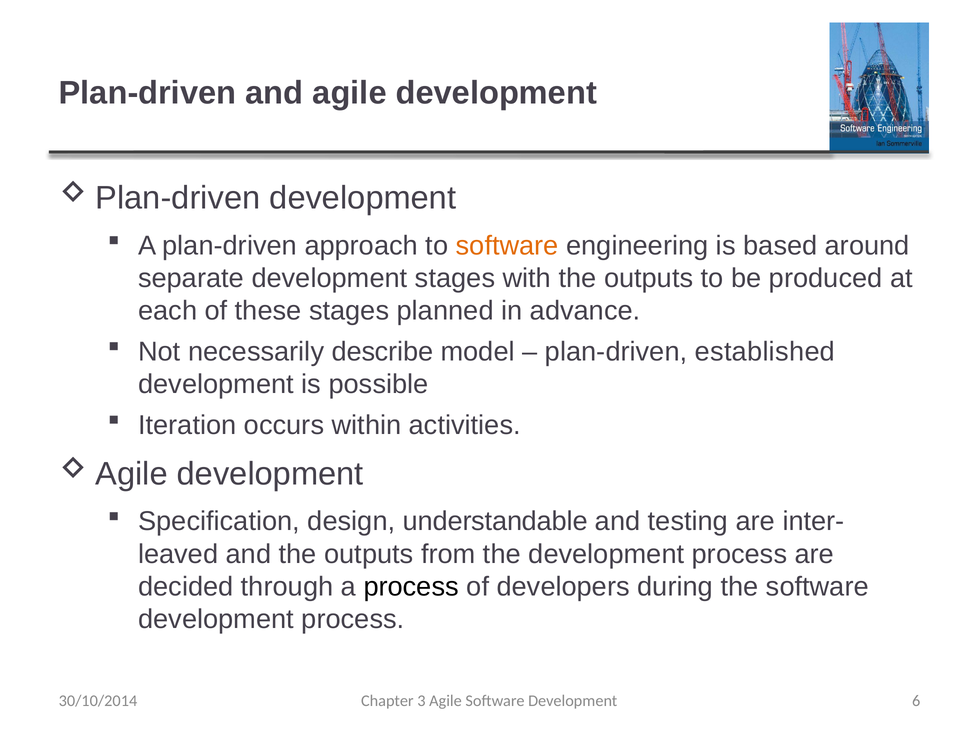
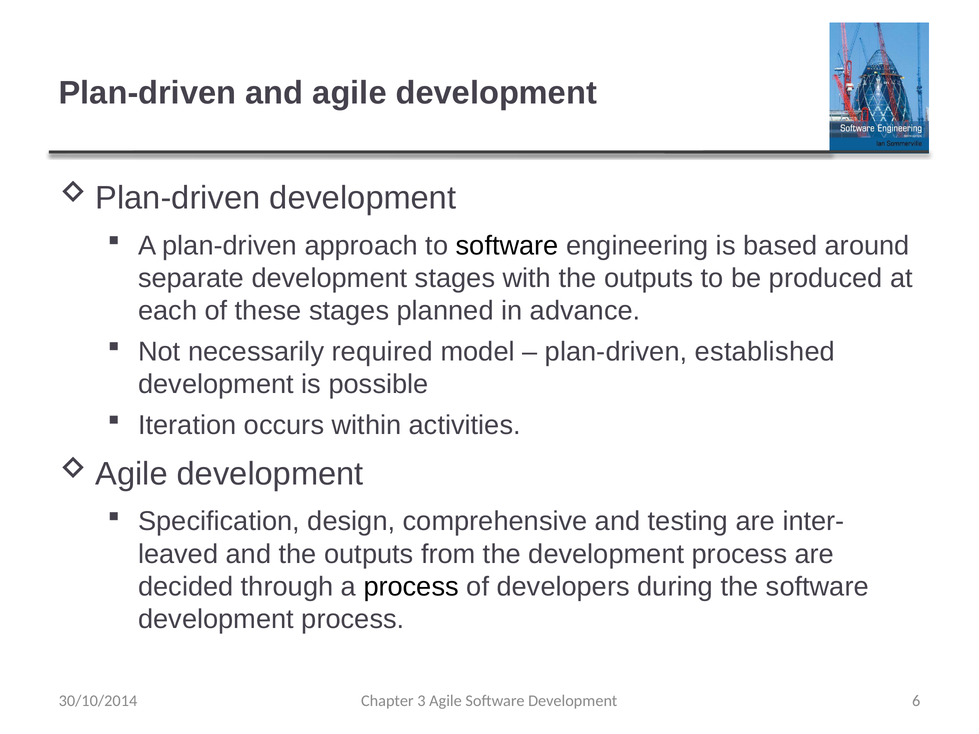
software at (507, 246) colour: orange -> black
describe: describe -> required
understandable: understandable -> comprehensive
